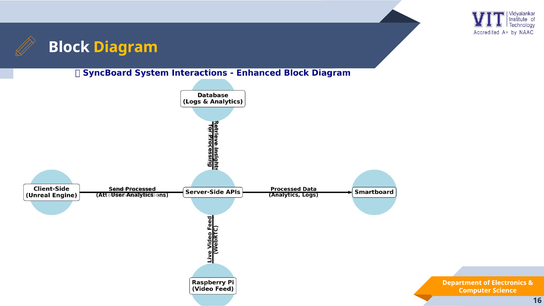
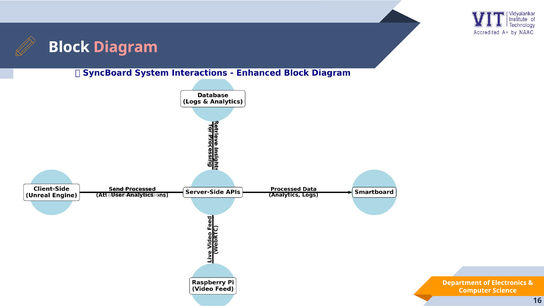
Diagram colour: yellow -> pink
